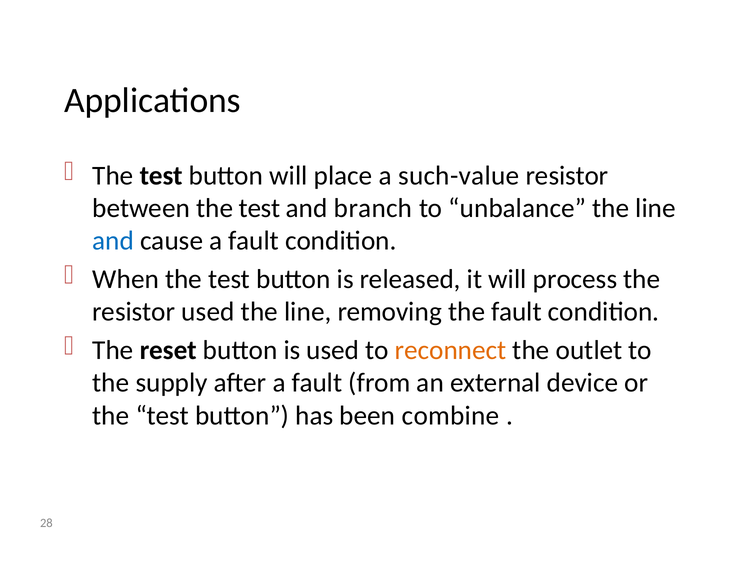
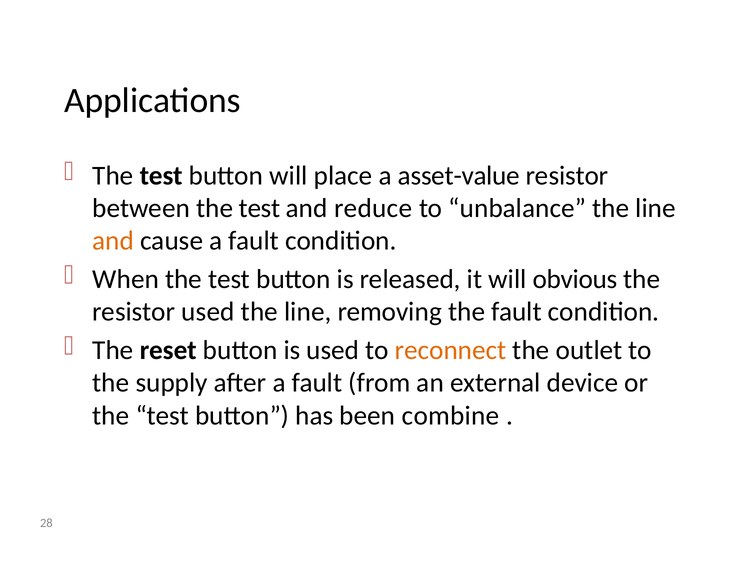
such-value: such-value -> asset-value
branch: branch -> reduce
and at (113, 241) colour: blue -> orange
process: process -> obvious
